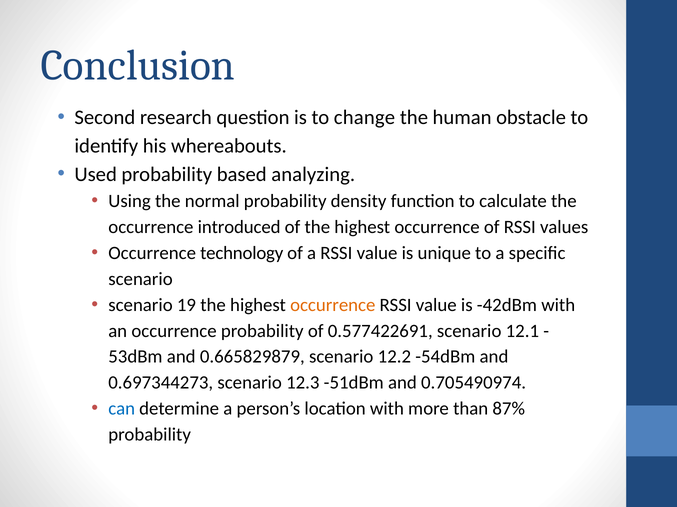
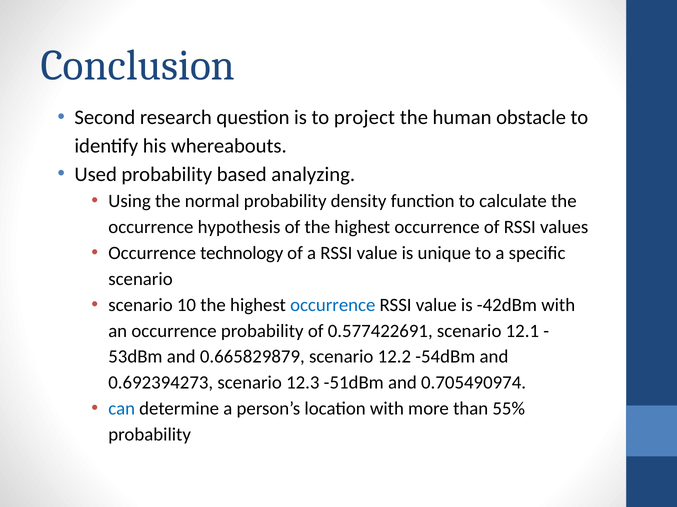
change: change -> project
introduced: introduced -> hypothesis
19: 19 -> 10
occurrence at (333, 305) colour: orange -> blue
0.697344273: 0.697344273 -> 0.692394273
87%: 87% -> 55%
